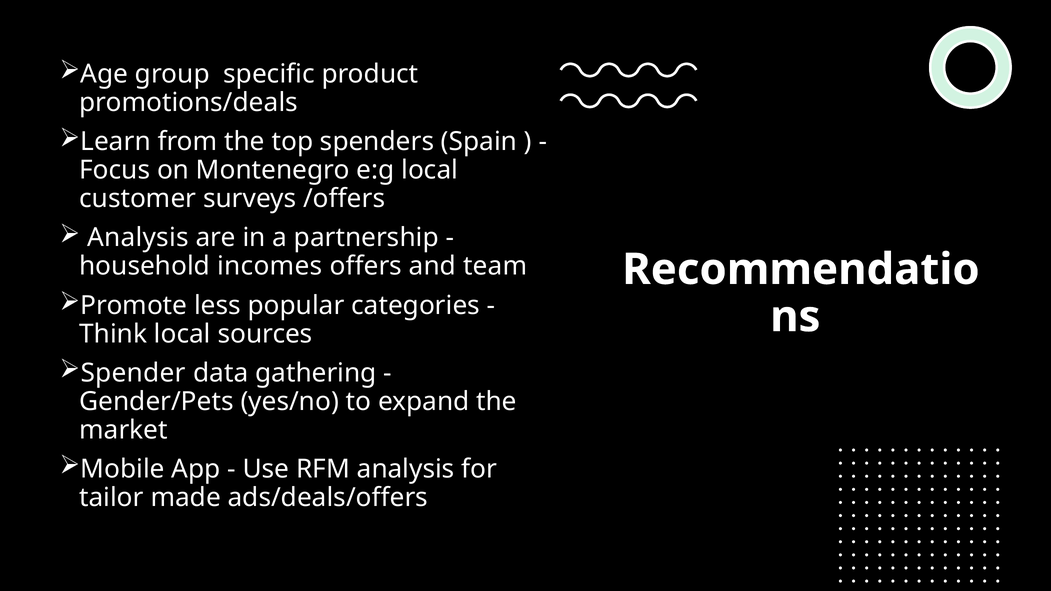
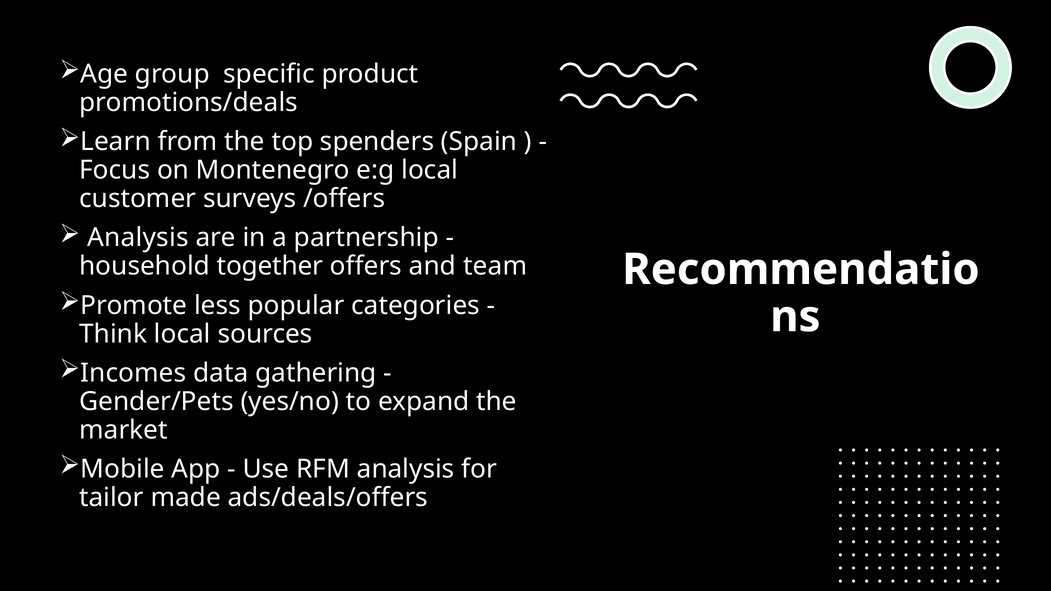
incomes: incomes -> together
Spender: Spender -> Incomes
